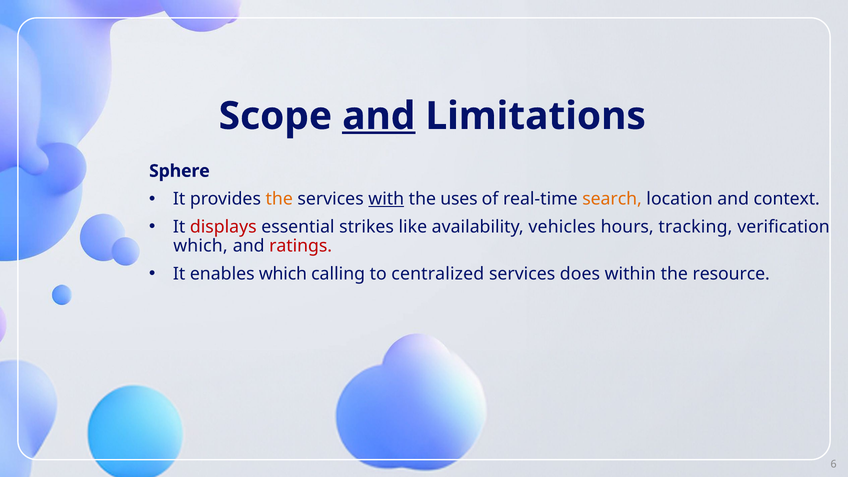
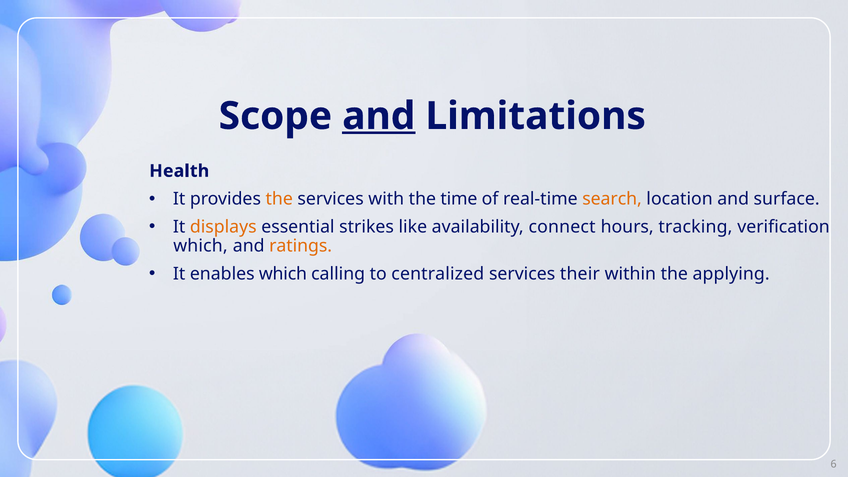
Sphere: Sphere -> Health
with underline: present -> none
uses: uses -> time
context: context -> surface
displays colour: red -> orange
vehicles: vehicles -> connect
ratings colour: red -> orange
does: does -> their
resource: resource -> applying
